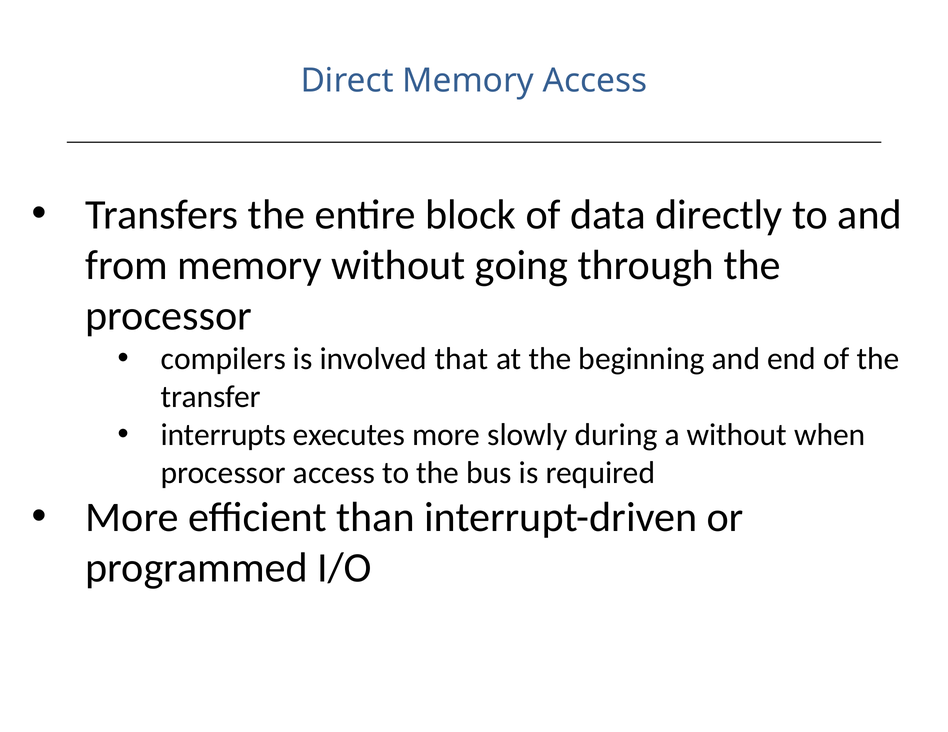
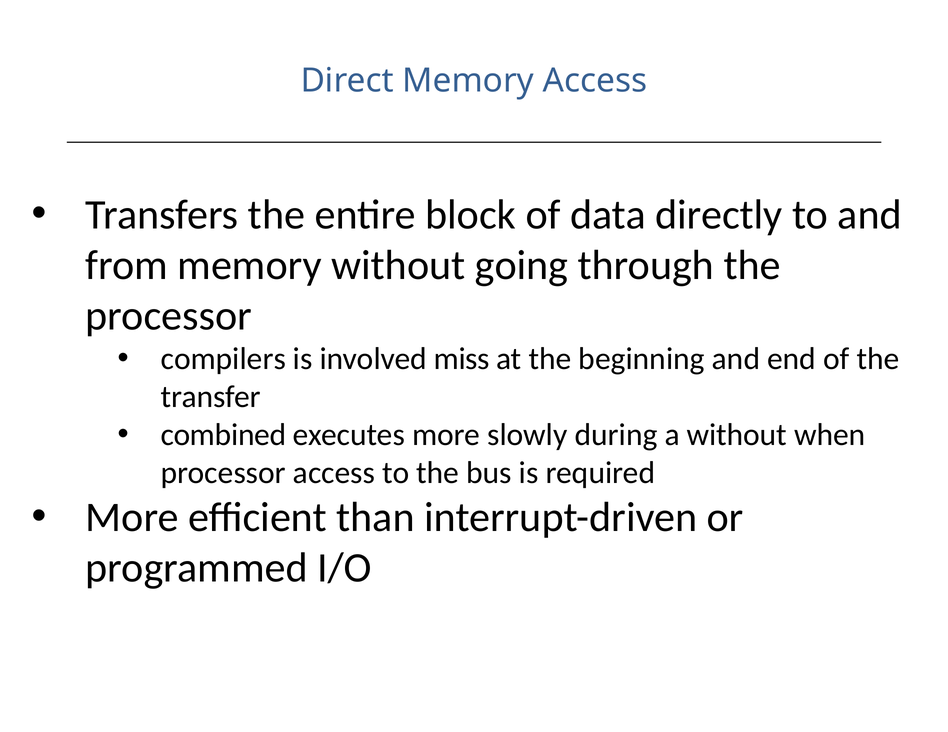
that: that -> miss
interrupts: interrupts -> combined
